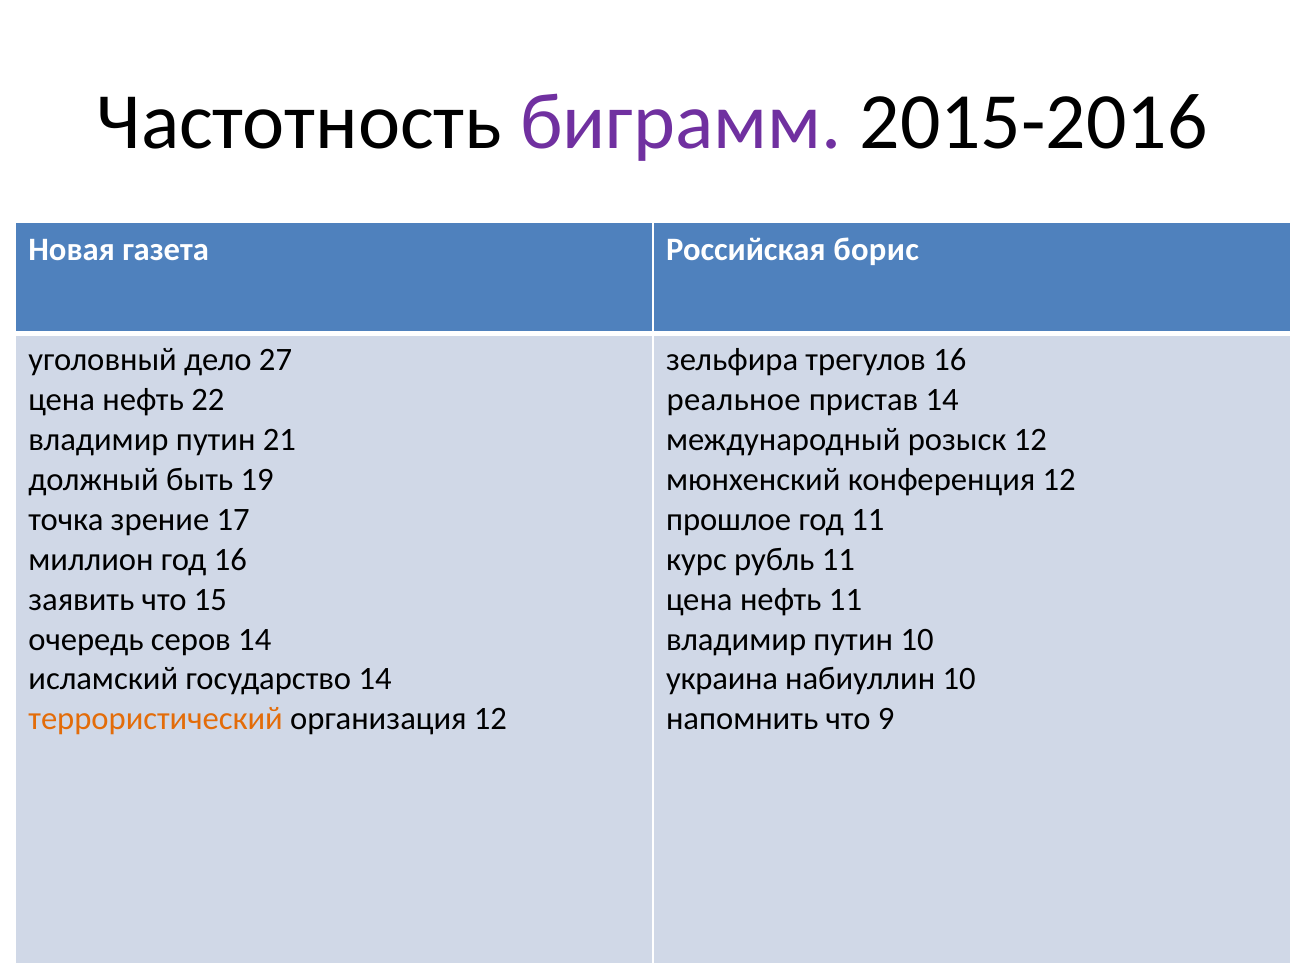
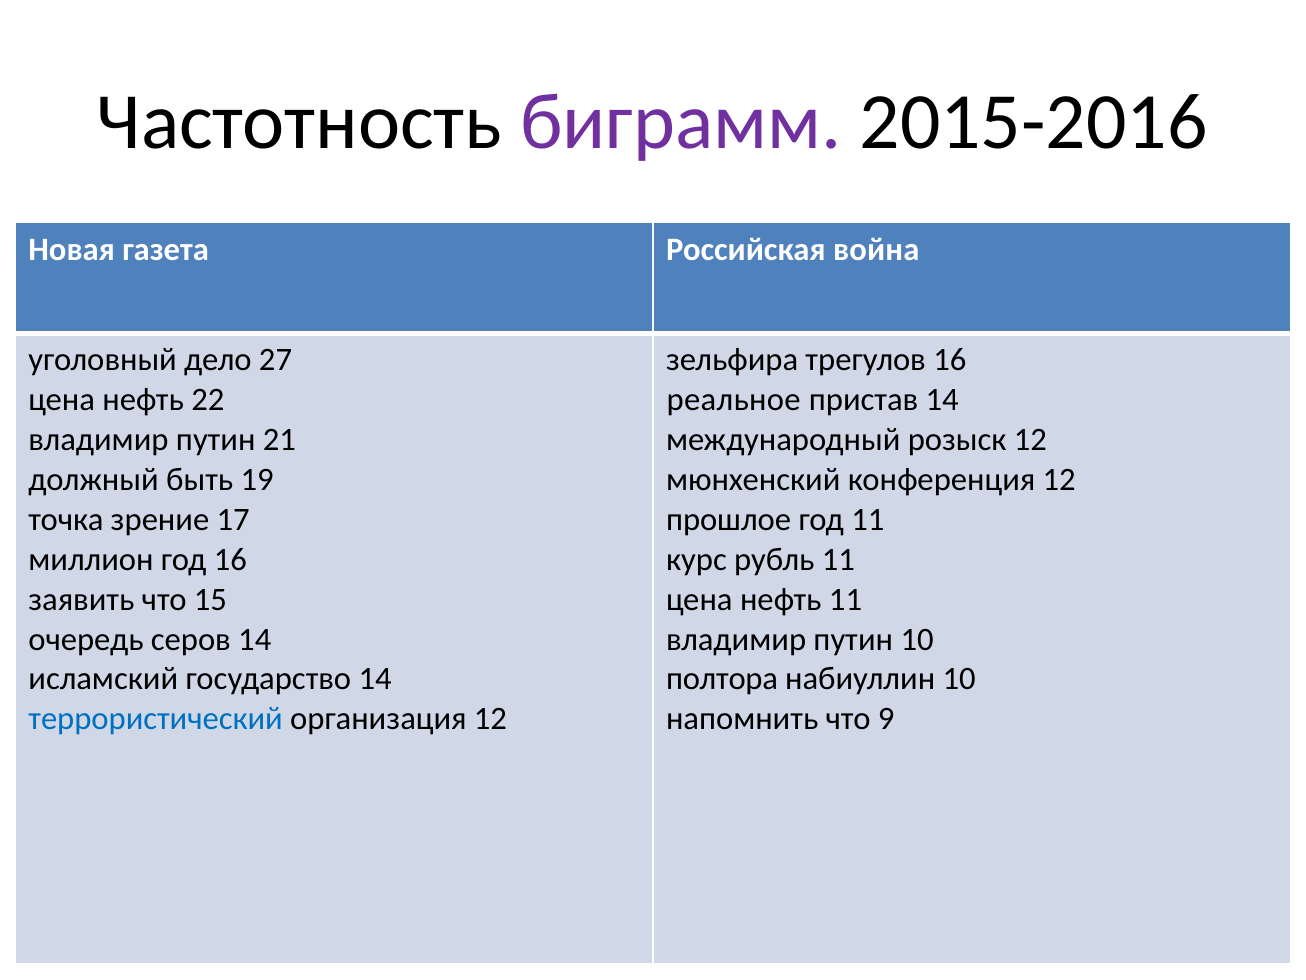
борис: борис -> война
украина: украина -> полтора
террористический colour: orange -> blue
